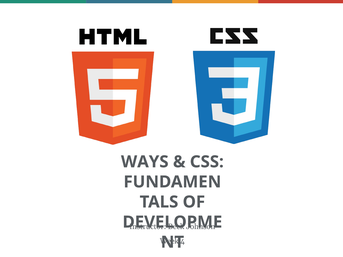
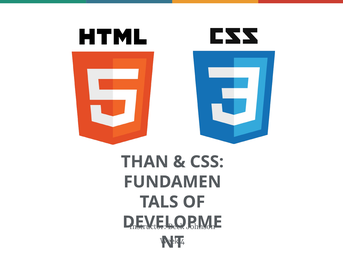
WAYS: WAYS -> THAN
